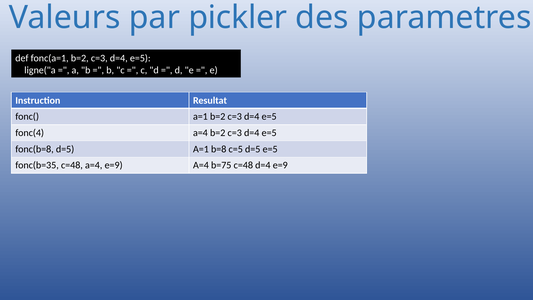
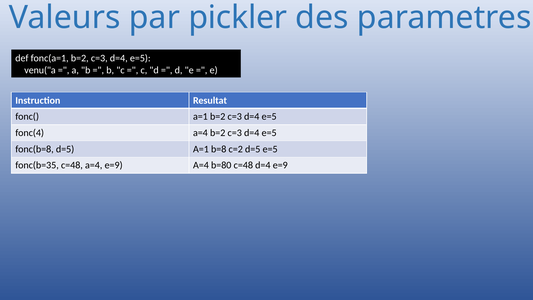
ligne("a: ligne("a -> venu("a
c=5: c=5 -> c=2
b=75: b=75 -> b=80
